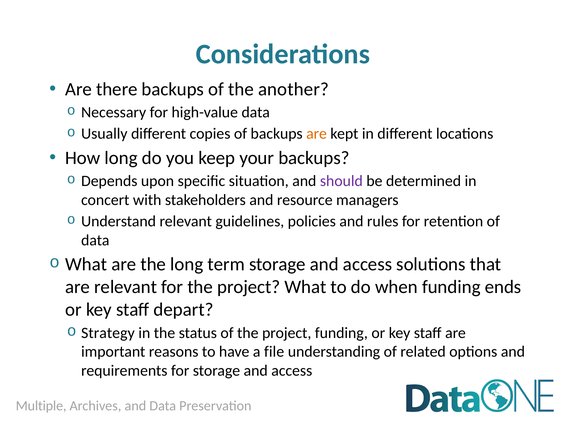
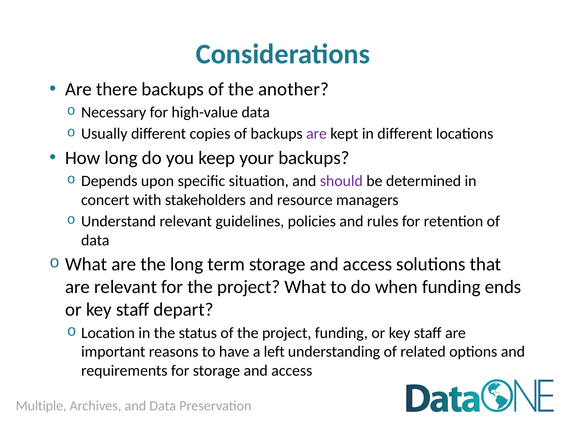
are at (317, 134) colour: orange -> purple
Strategy: Strategy -> Location
file: file -> left
